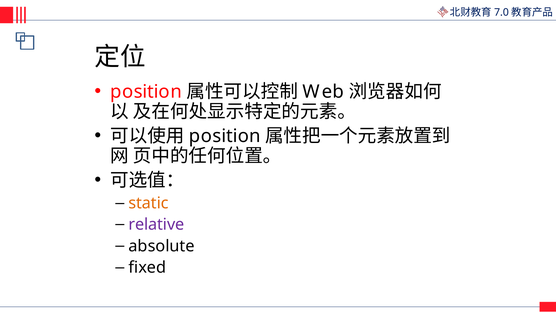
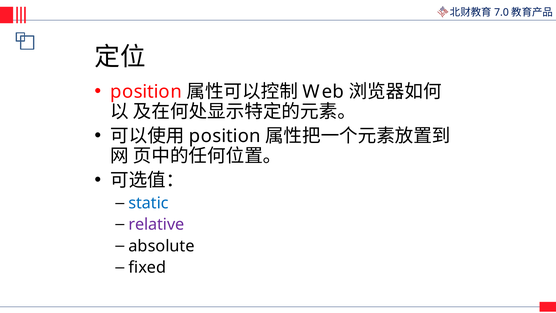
static colour: orange -> blue
